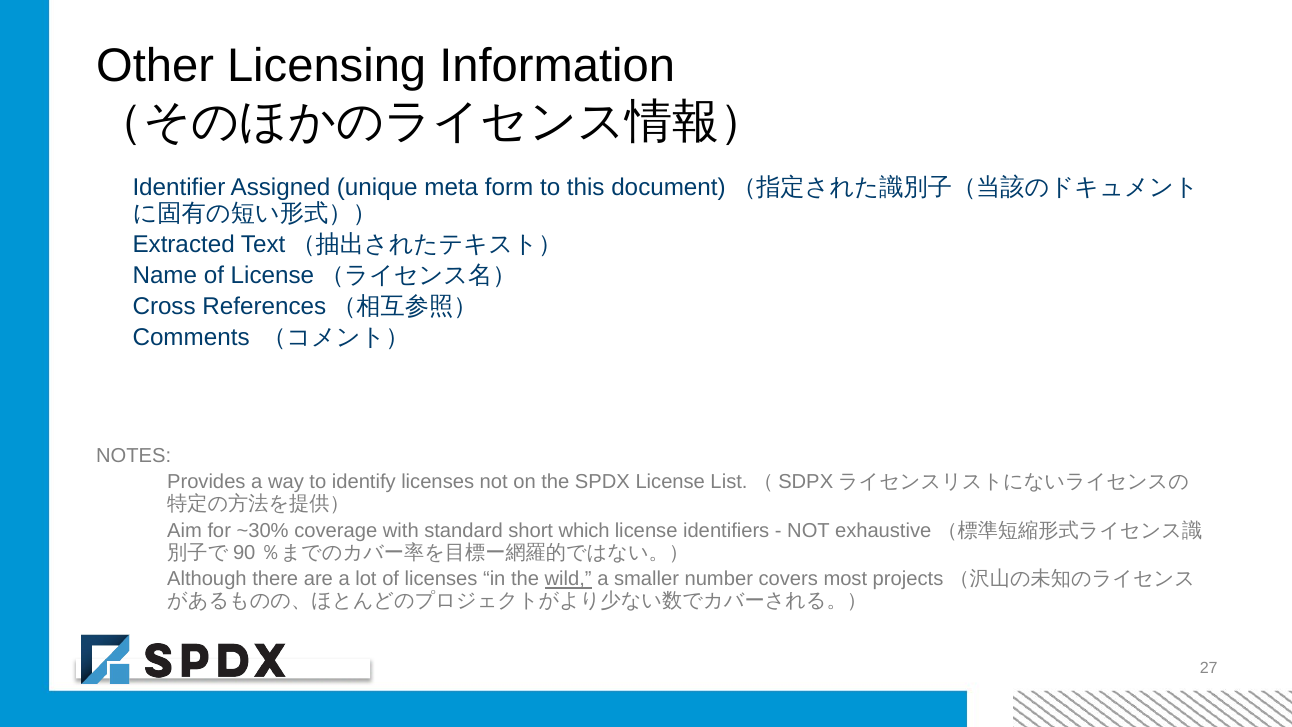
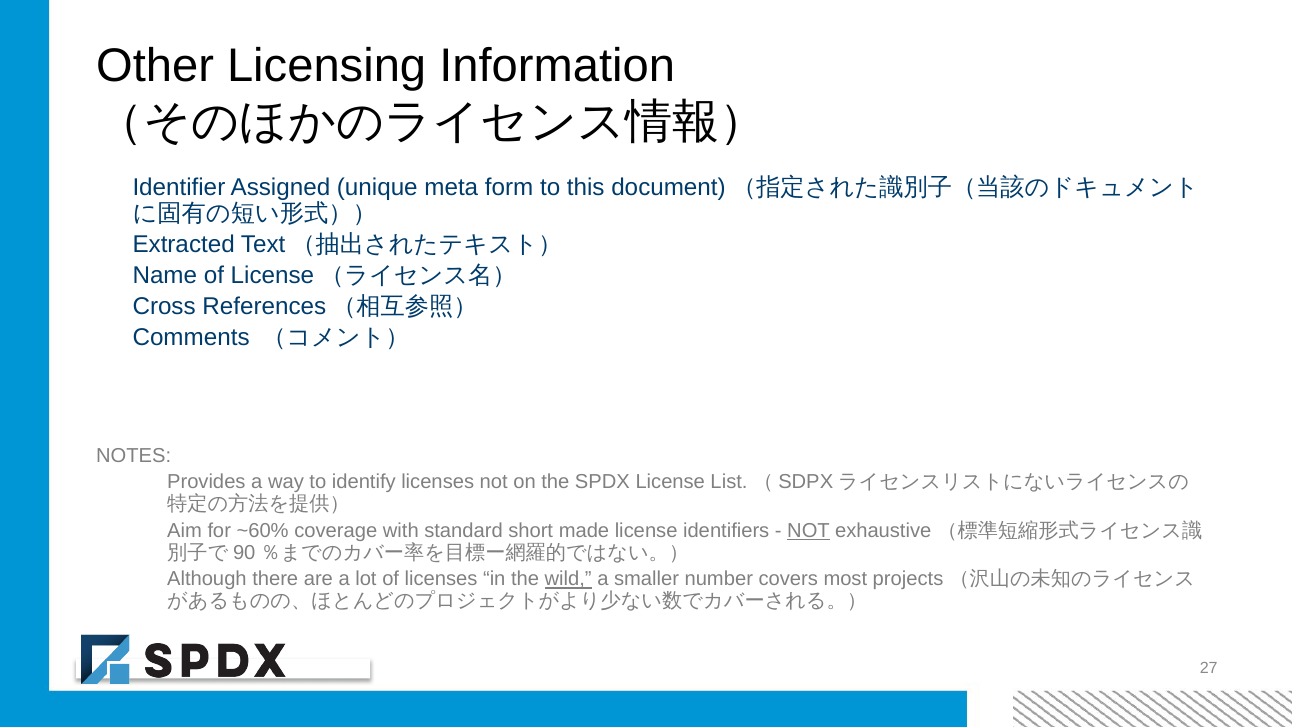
~30%: ~30% -> ~60%
which: which -> made
NOT at (809, 531) underline: none -> present
